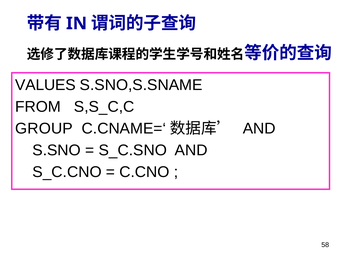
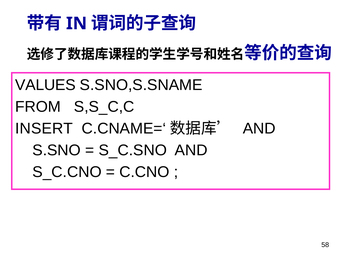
GROUP: GROUP -> INSERT
